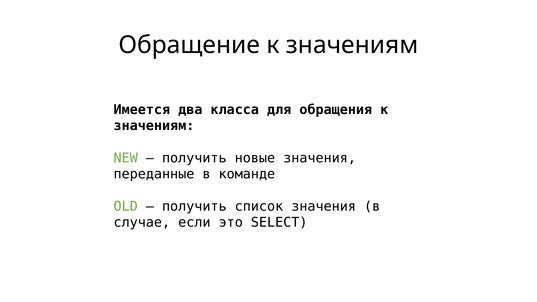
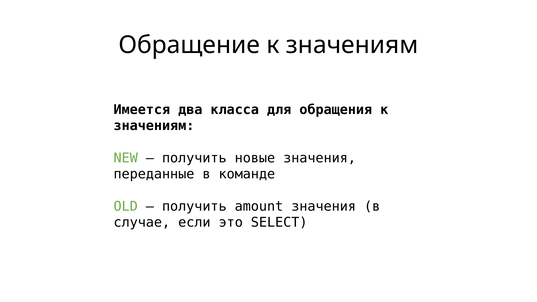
список: список -> amount
